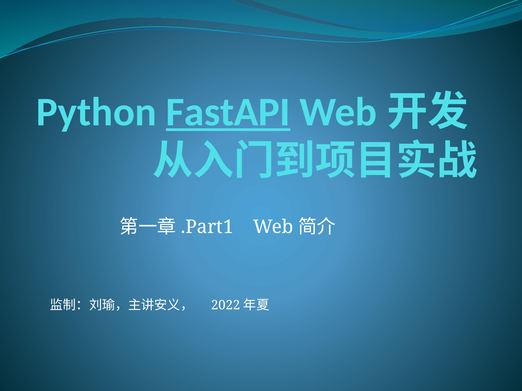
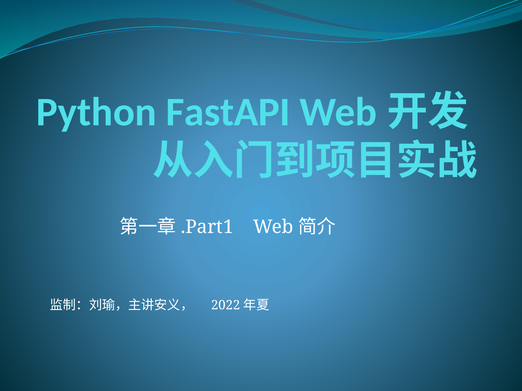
FastAPI underline: present -> none
